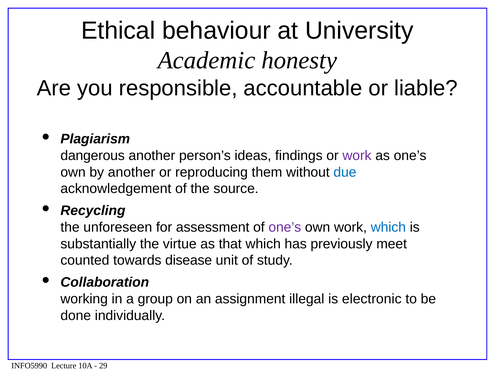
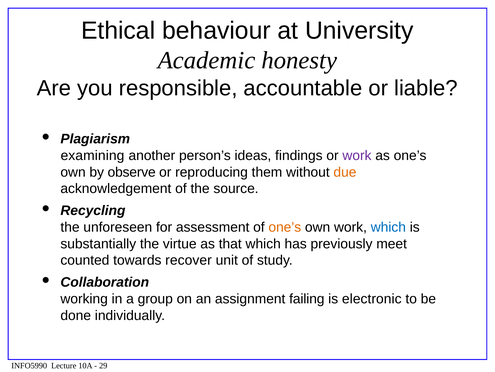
dangerous: dangerous -> examining
by another: another -> observe
due colour: blue -> orange
one’s at (285, 227) colour: purple -> orange
disease: disease -> recover
illegal: illegal -> failing
